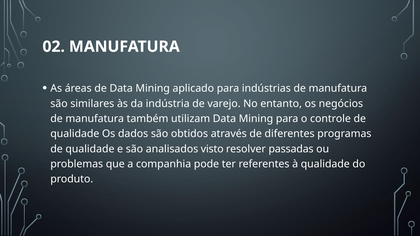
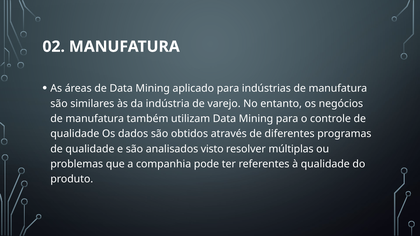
passadas: passadas -> múltiplas
